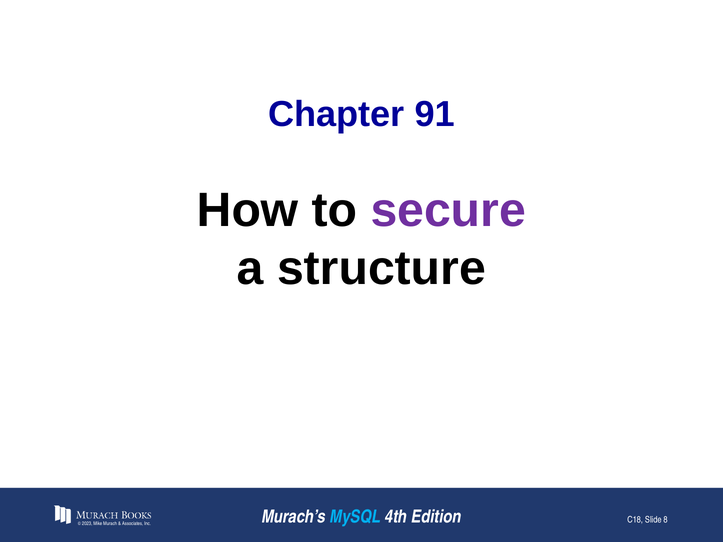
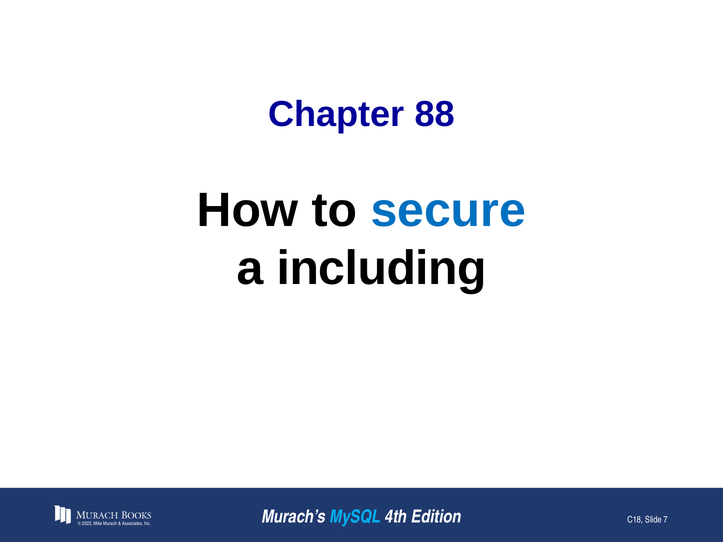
91: 91 -> 88
secure colour: purple -> blue
structure: structure -> including
8: 8 -> 7
